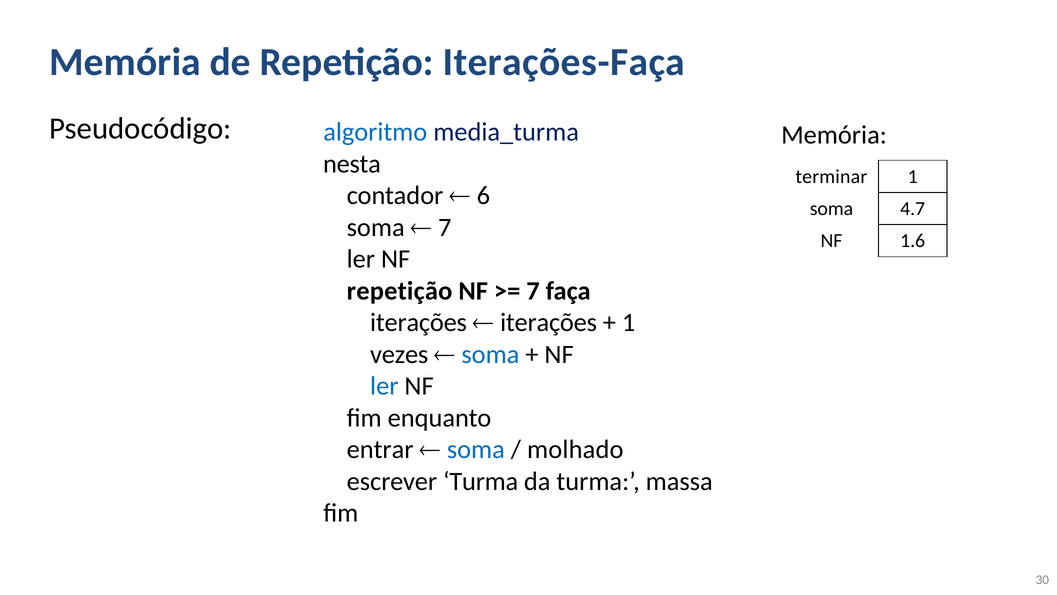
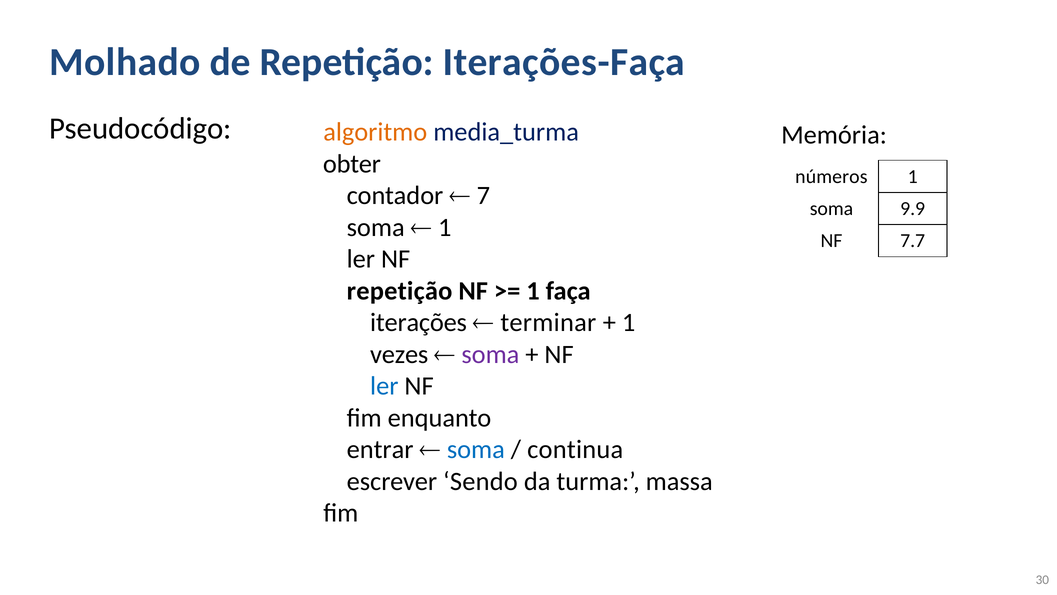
Memória at (125, 62): Memória -> Molhado
algoritmo colour: blue -> orange
nesta: nesta -> obter
terminar: terminar -> números
6: 6 -> 7
4.7: 4.7 -> 9.9
7 at (445, 227): 7 -> 1
1.6: 1.6 -> 7.7
7 at (533, 291): 7 -> 1
iterações at (549, 322): iterações -> terminar
soma at (490, 354) colour: blue -> purple
molhado: molhado -> continua
escrever Turma: Turma -> Sendo
